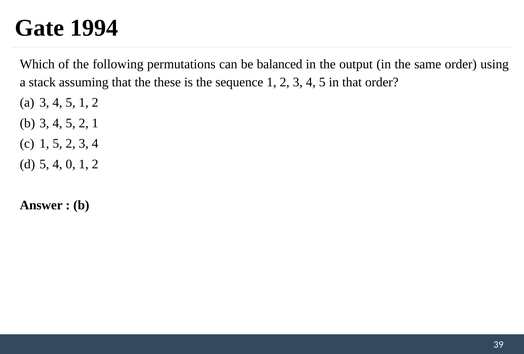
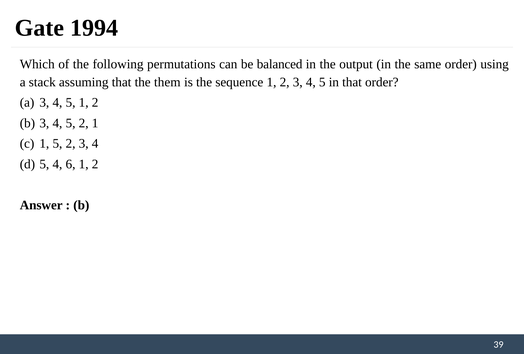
these: these -> them
0: 0 -> 6
